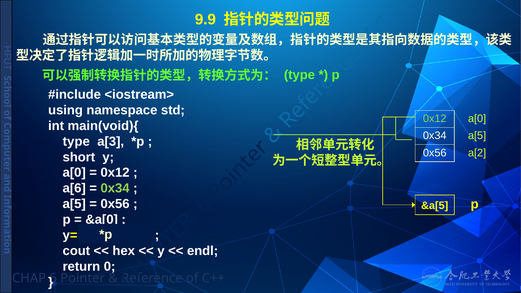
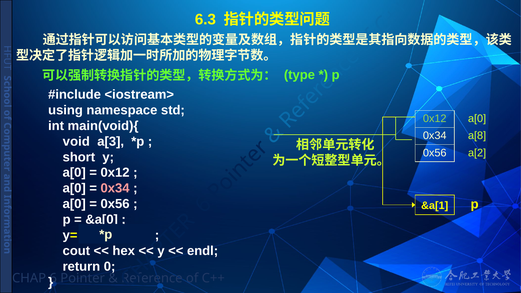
9.9: 9.9 -> 6.3
a[5 at (477, 136): a[5 -> a[8
type at (76, 141): type -> void
a[6 at (74, 188): a[6 -> a[0
0x34 at (115, 188) colour: light green -> pink
a[5 at (74, 204): a[5 -> a[0
&a[5: &a[5 -> &a[1
